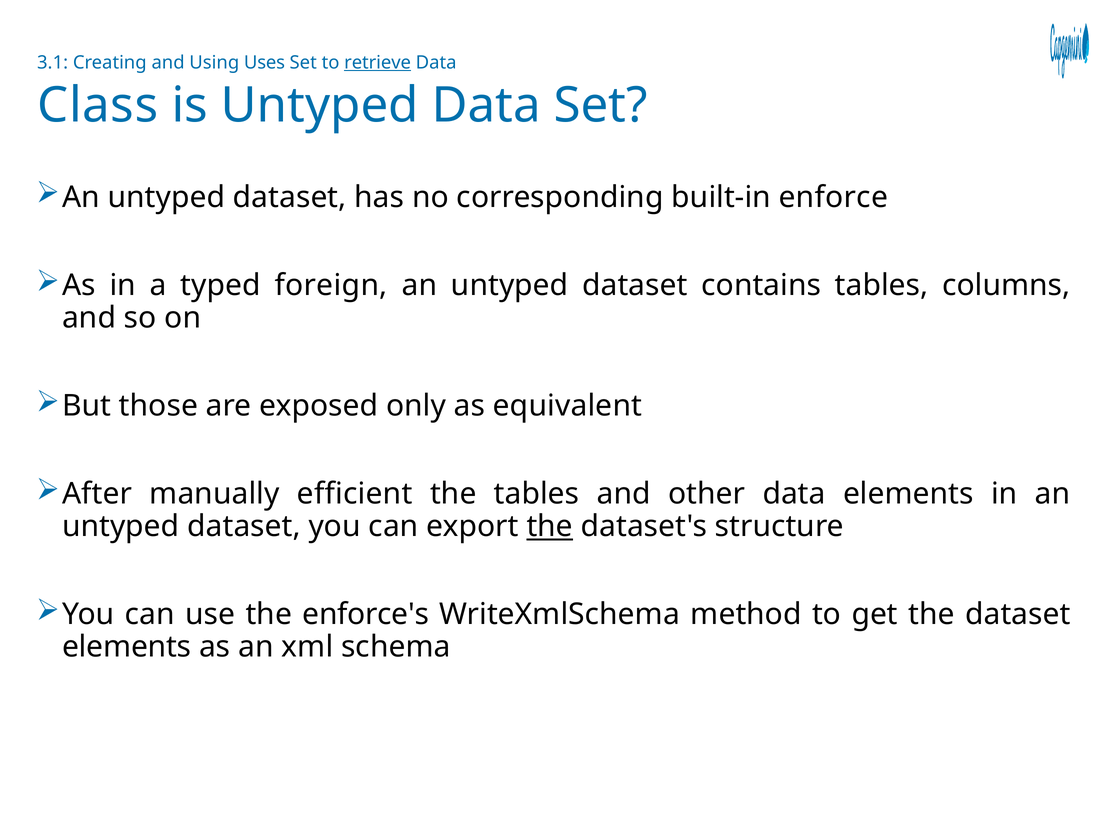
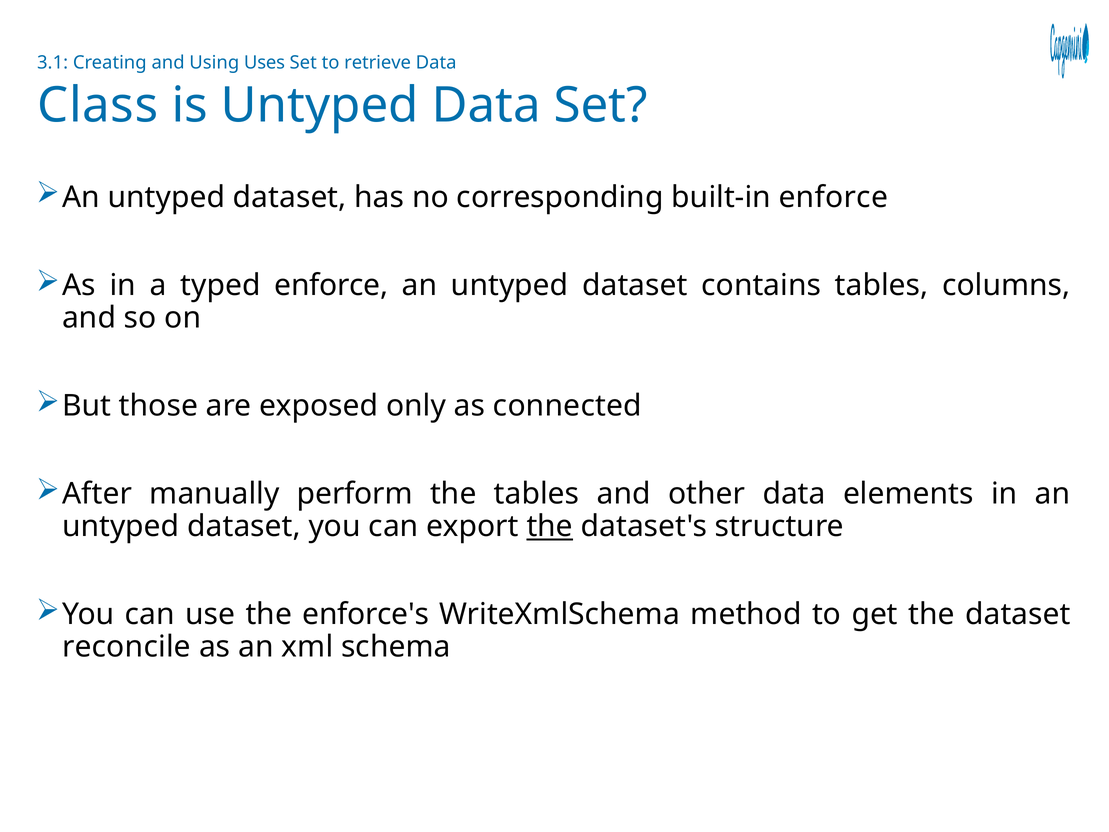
retrieve underline: present -> none
typed foreign: foreign -> enforce
equivalent: equivalent -> connected
efficient: efficient -> perform
elements at (127, 647): elements -> reconcile
